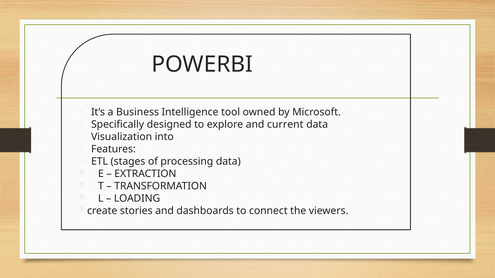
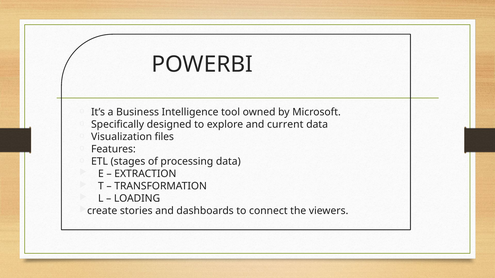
into: into -> files
